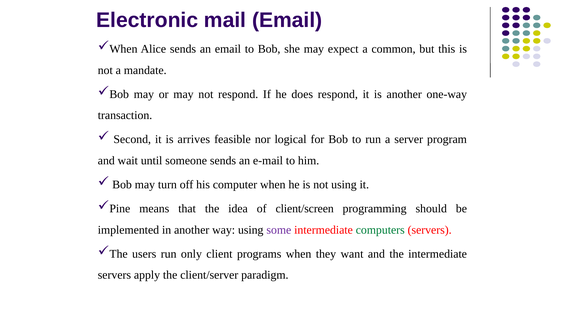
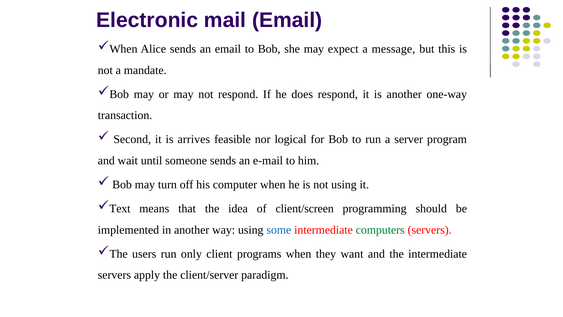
common: common -> message
Pine: Pine -> Text
some colour: purple -> blue
